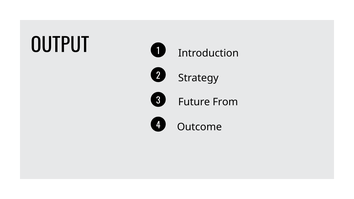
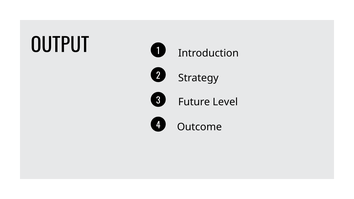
From: From -> Level
